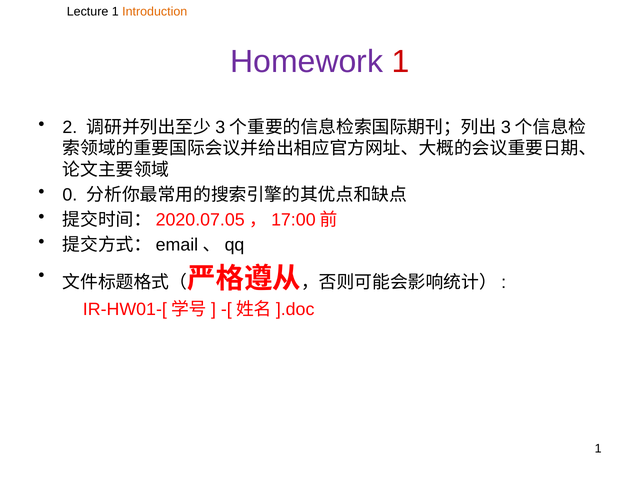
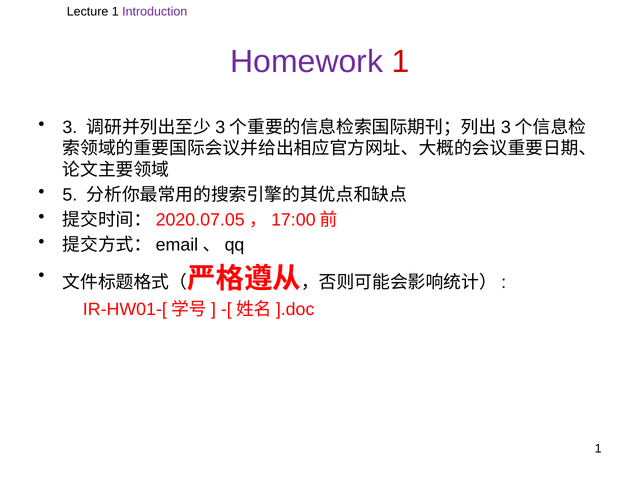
Introduction colour: orange -> purple
2: 2 -> 3
0: 0 -> 5
